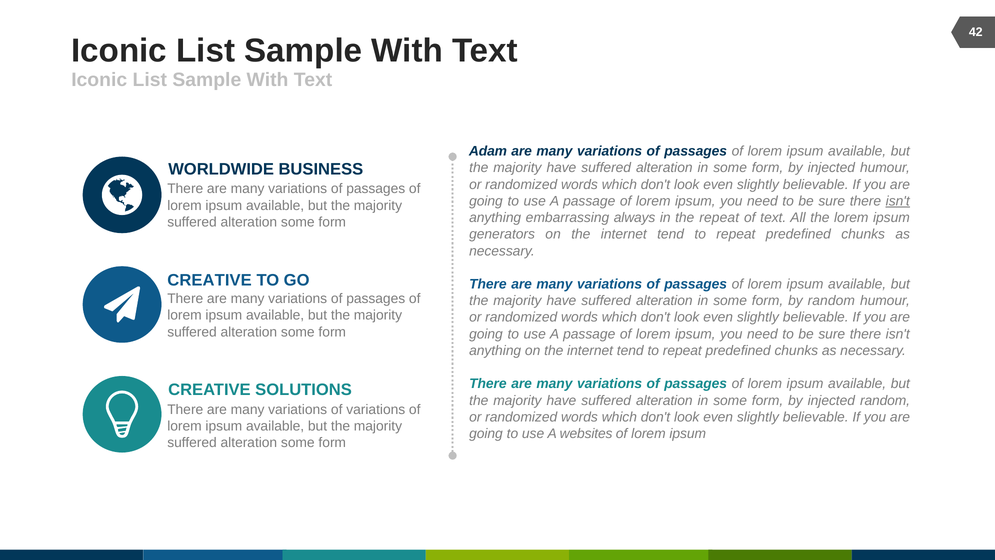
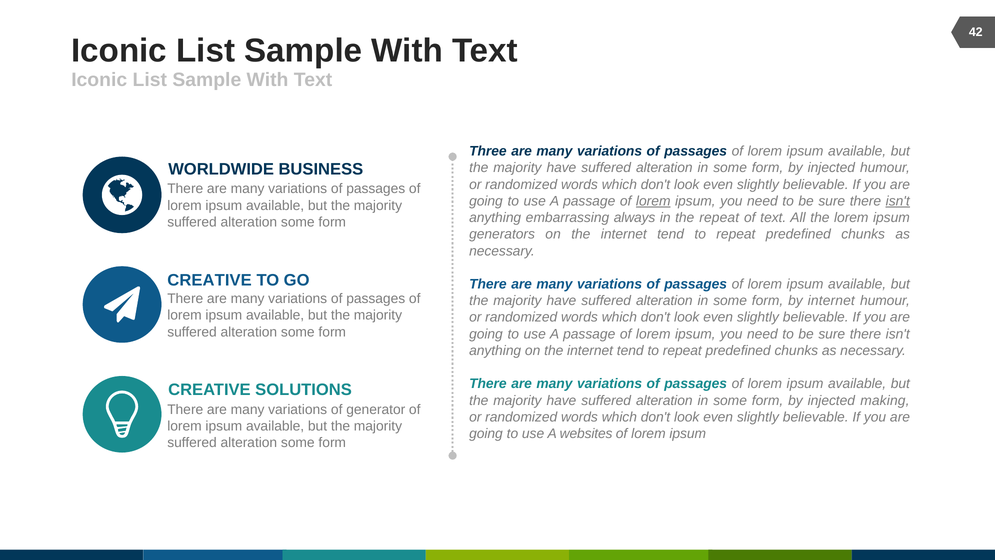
Adam: Adam -> Three
lorem at (653, 201) underline: none -> present
by random: random -> internet
injected random: random -> making
of variations: variations -> generator
